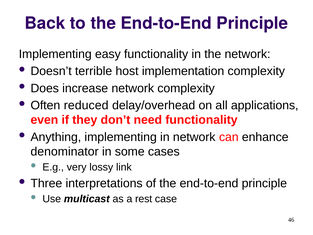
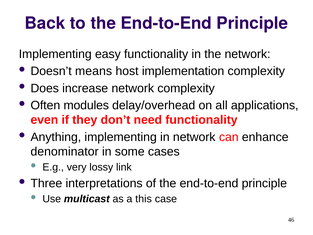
terrible: terrible -> means
reduced: reduced -> modules
rest: rest -> this
